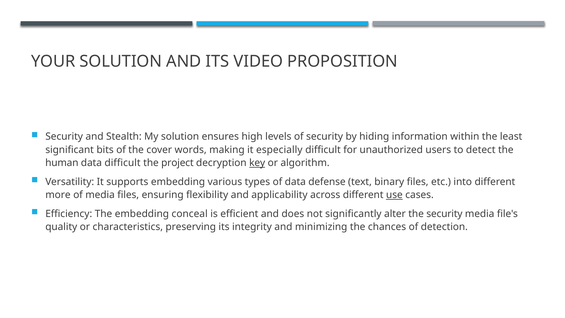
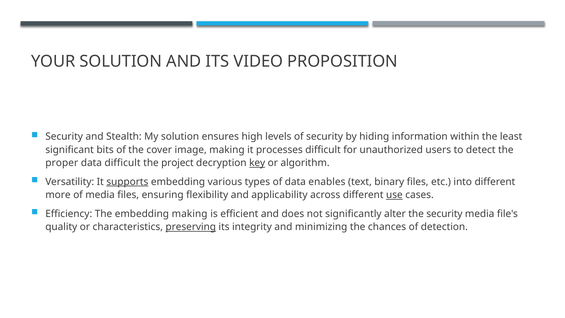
words: words -> image
especially: especially -> processes
human: human -> proper
supports underline: none -> present
defense: defense -> enables
embedding conceal: conceal -> making
preserving underline: none -> present
